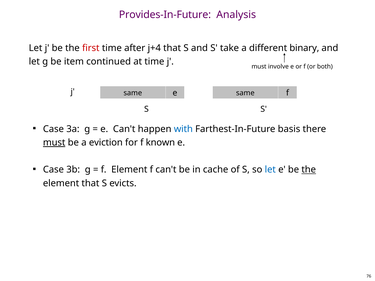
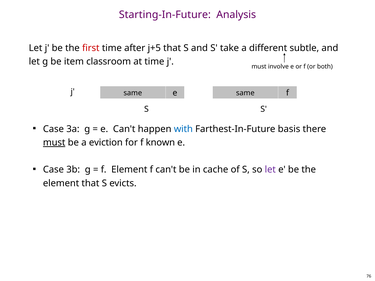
Provides-In-Future: Provides-In-Future -> Starting-In-Future
j+4: j+4 -> j+5
binary: binary -> subtle
continued: continued -> classroom
let at (270, 170) colour: blue -> purple
the at (309, 170) underline: present -> none
